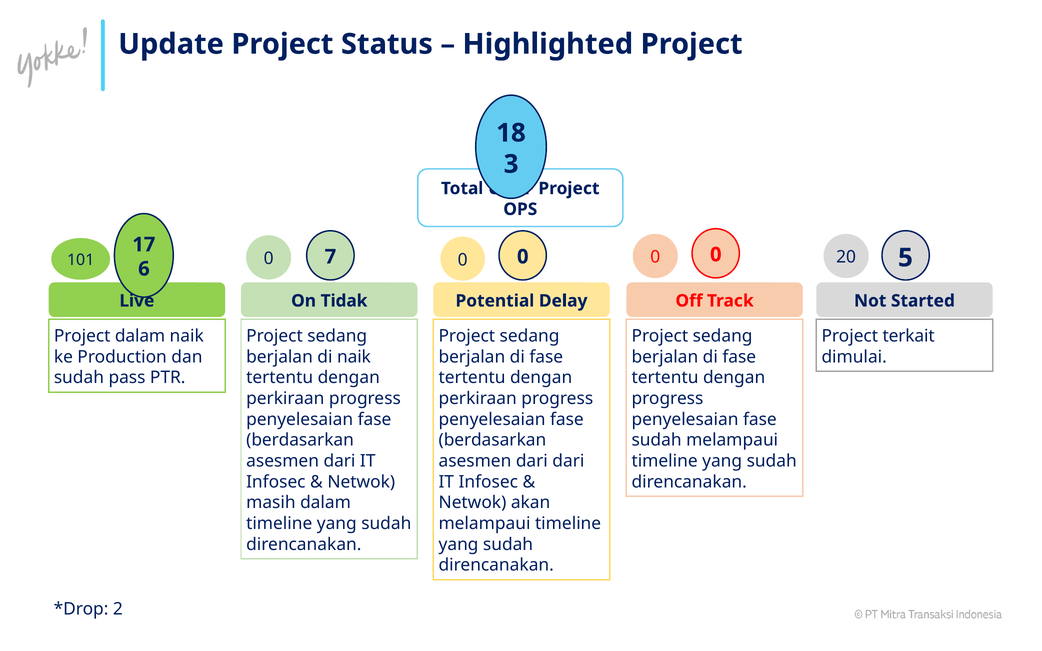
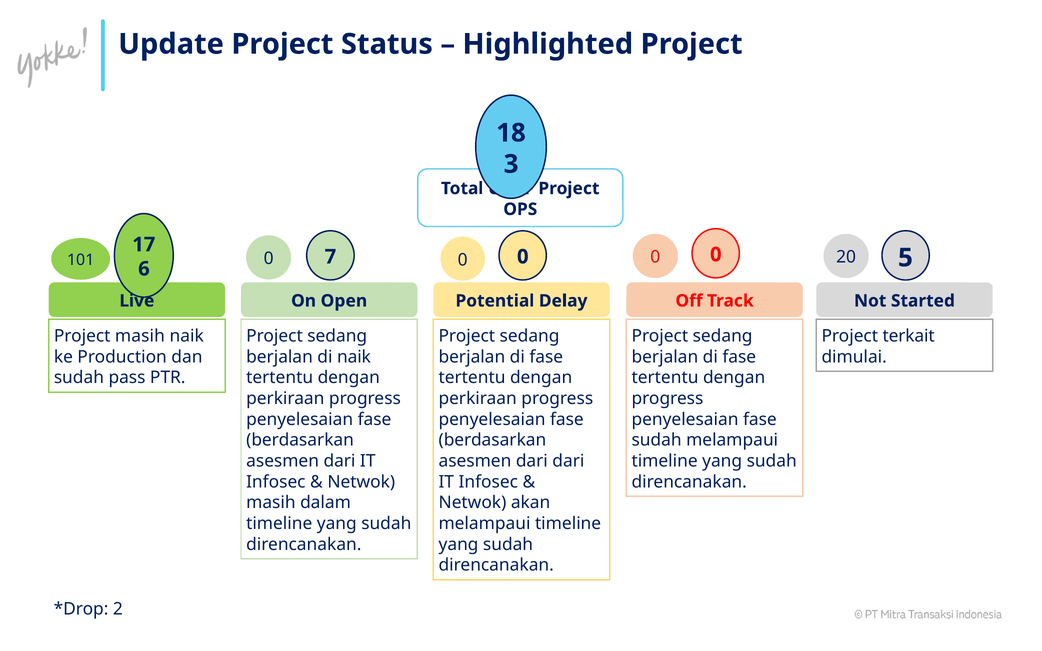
Tidak: Tidak -> Open
Project dalam: dalam -> masih
